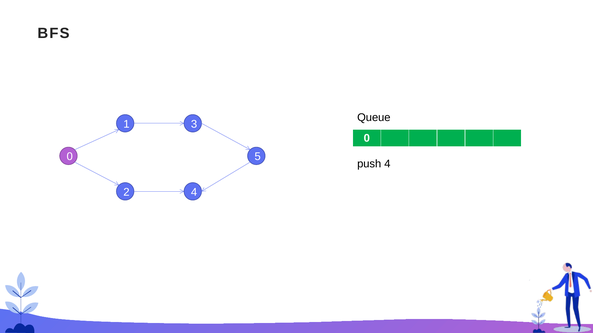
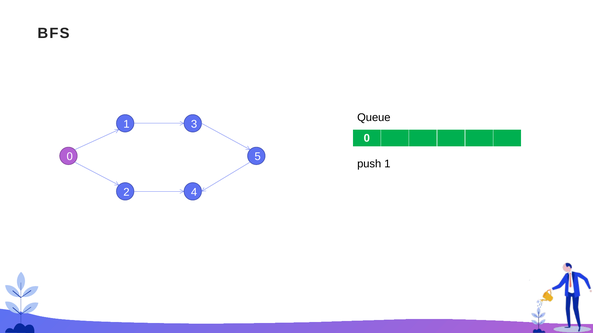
push 4: 4 -> 1
